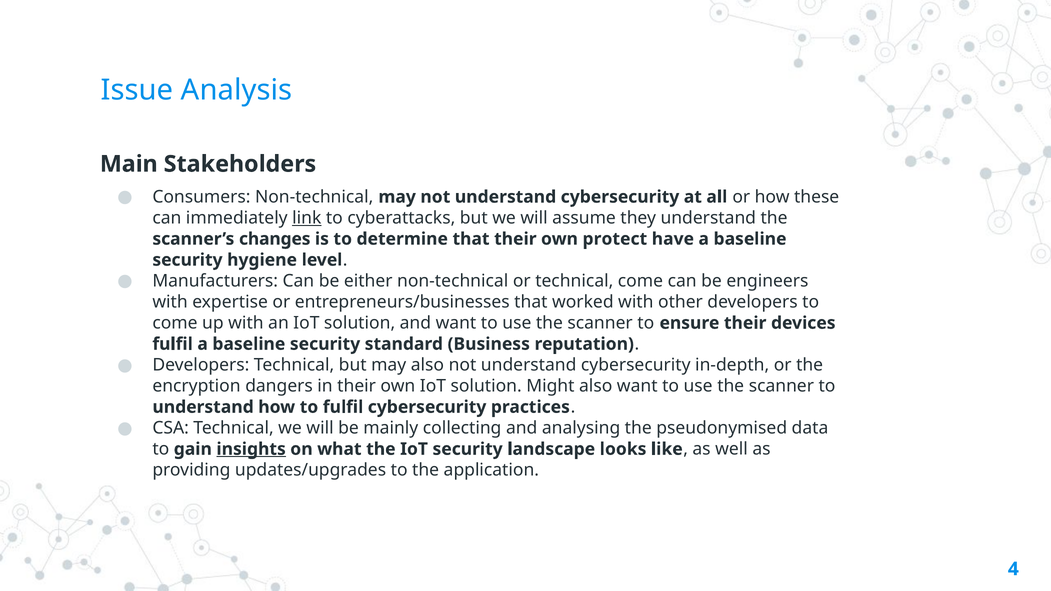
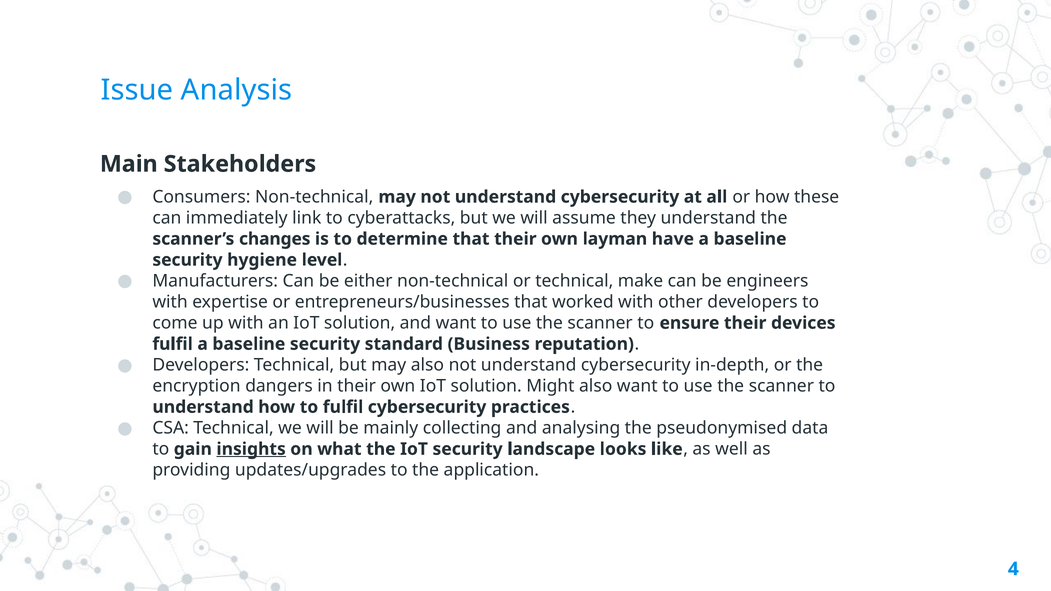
link underline: present -> none
protect: protect -> layman
technical come: come -> make
